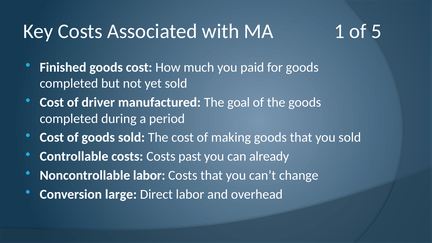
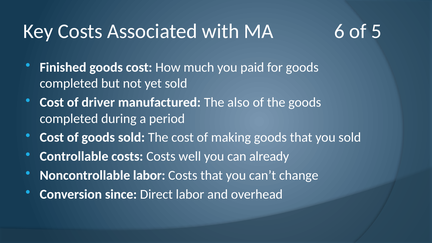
1: 1 -> 6
goal: goal -> also
past: past -> well
large: large -> since
